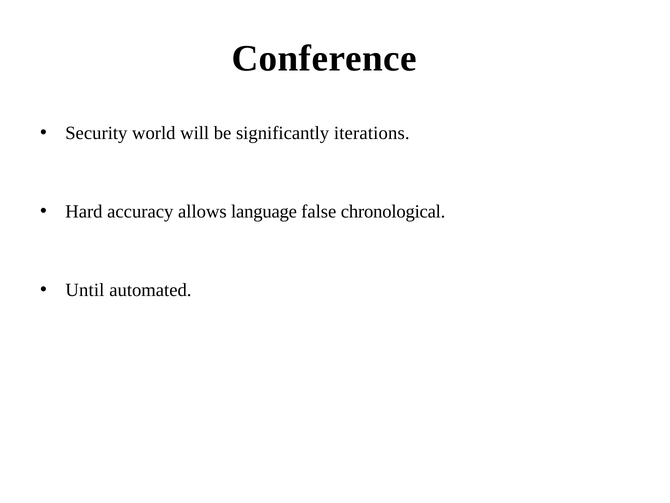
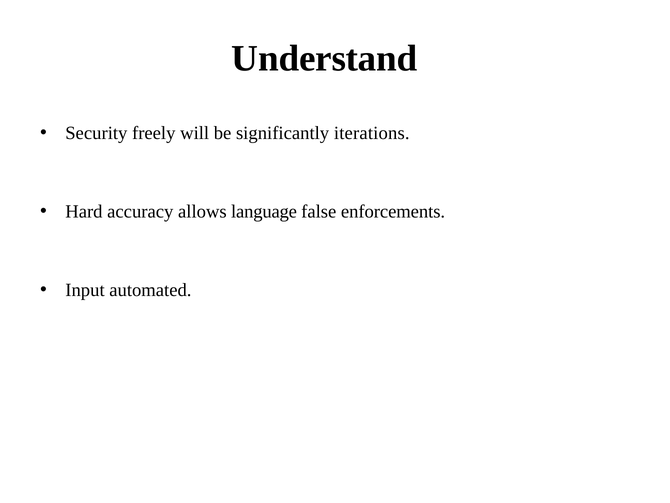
Conference: Conference -> Understand
world: world -> freely
chronological: chronological -> enforcements
Until: Until -> Input
